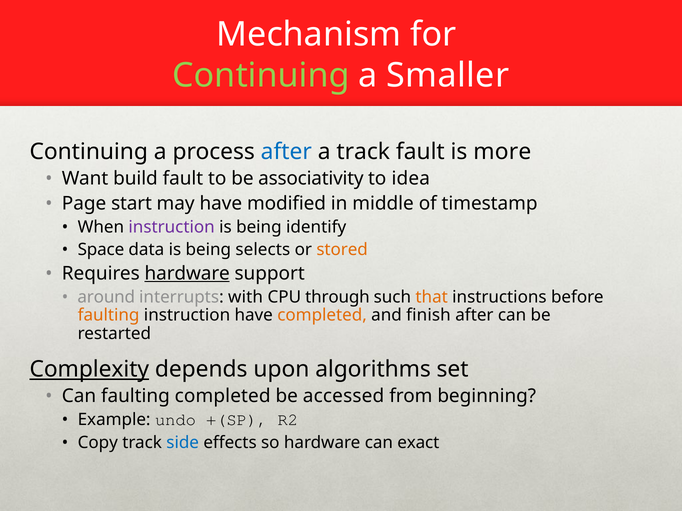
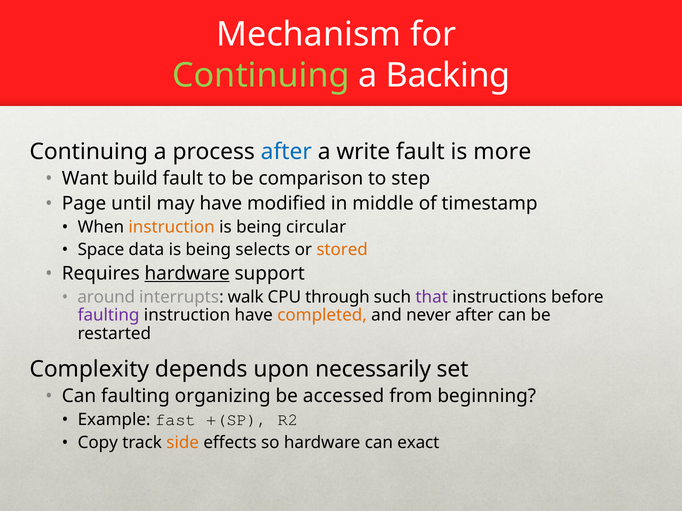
Smaller: Smaller -> Backing
a track: track -> write
associativity: associativity -> comparison
idea: idea -> step
start: start -> until
instruction at (172, 227) colour: purple -> orange
identify: identify -> circular
with: with -> walk
that colour: orange -> purple
faulting at (109, 316) colour: orange -> purple
finish: finish -> never
Complexity underline: present -> none
algorithms: algorithms -> necessarily
faulting completed: completed -> organizing
undo: undo -> fast
side colour: blue -> orange
